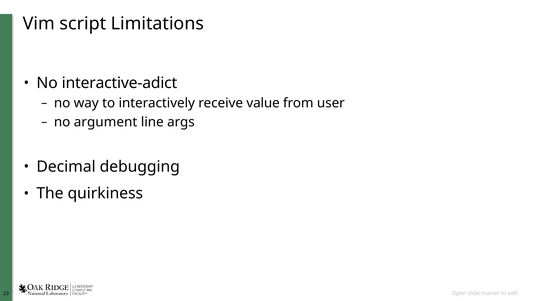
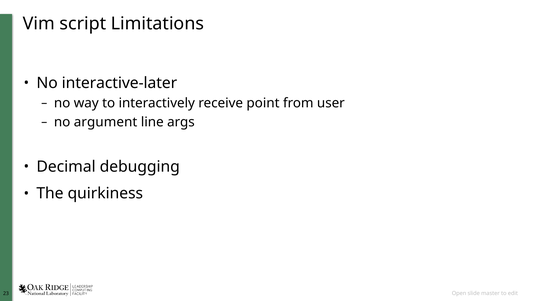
interactive-adict: interactive-adict -> interactive-later
value: value -> point
